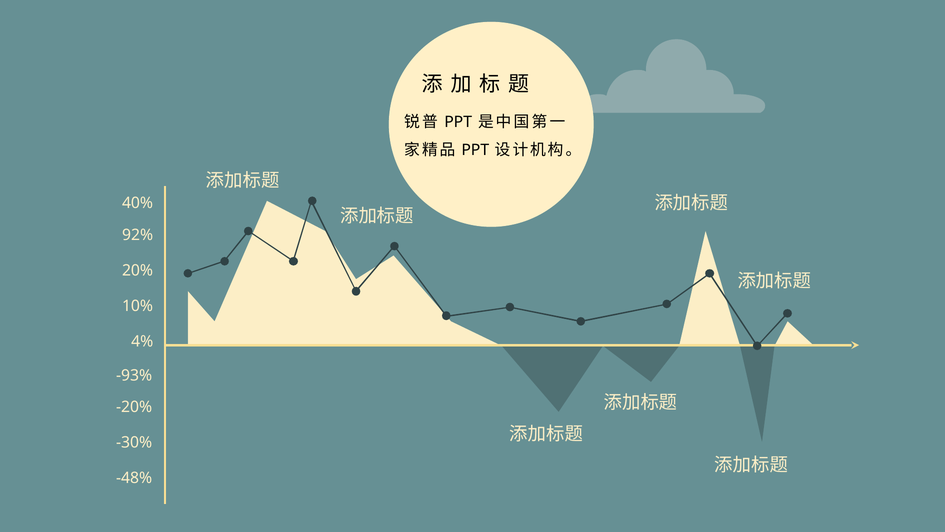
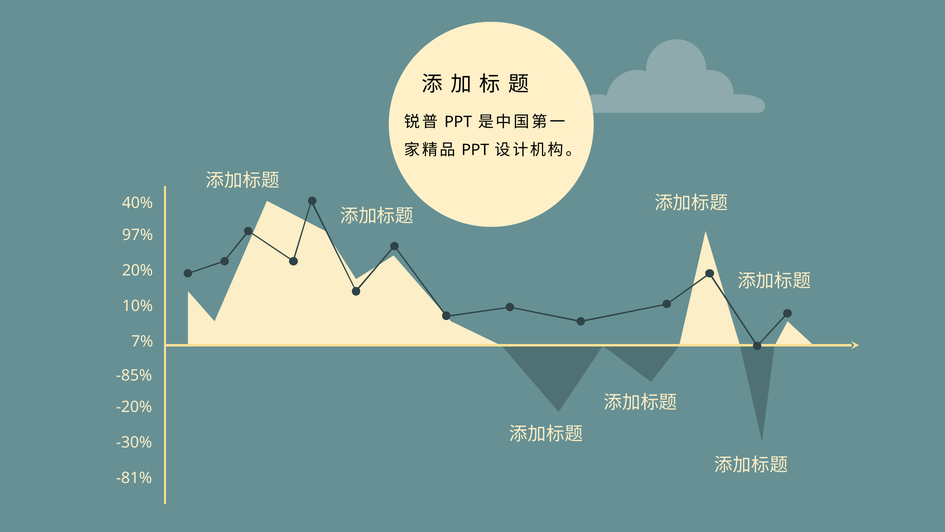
92%: 92% -> 97%
4%: 4% -> 7%
-93%: -93% -> -85%
-48%: -48% -> -81%
